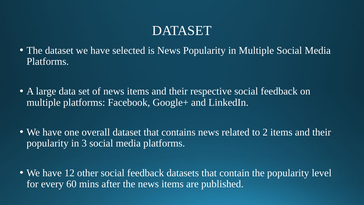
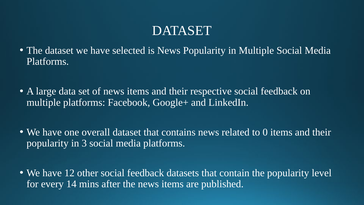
2: 2 -> 0
60: 60 -> 14
